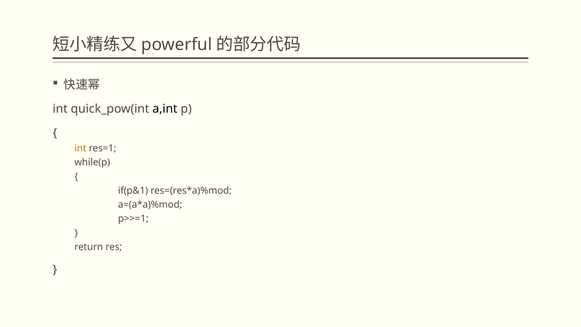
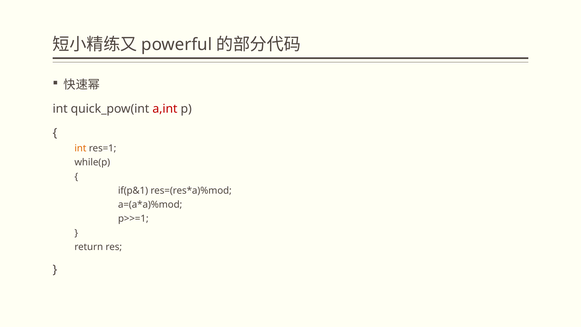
a,int colour: black -> red
